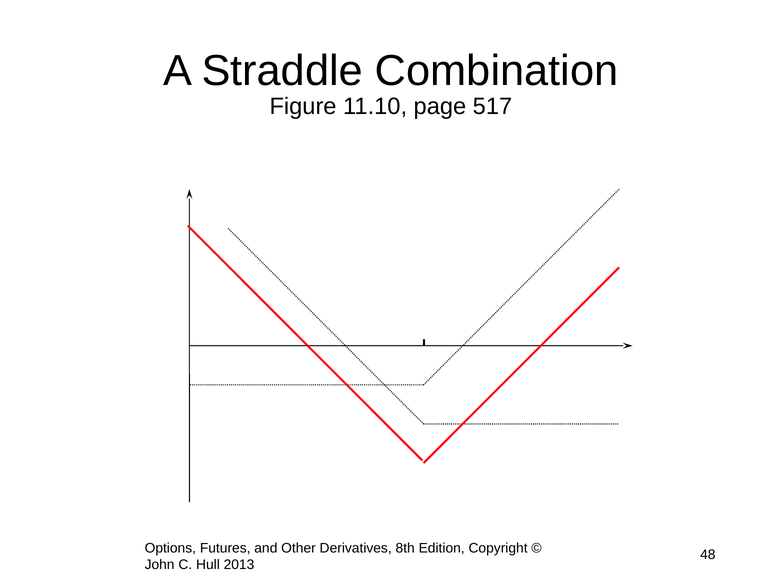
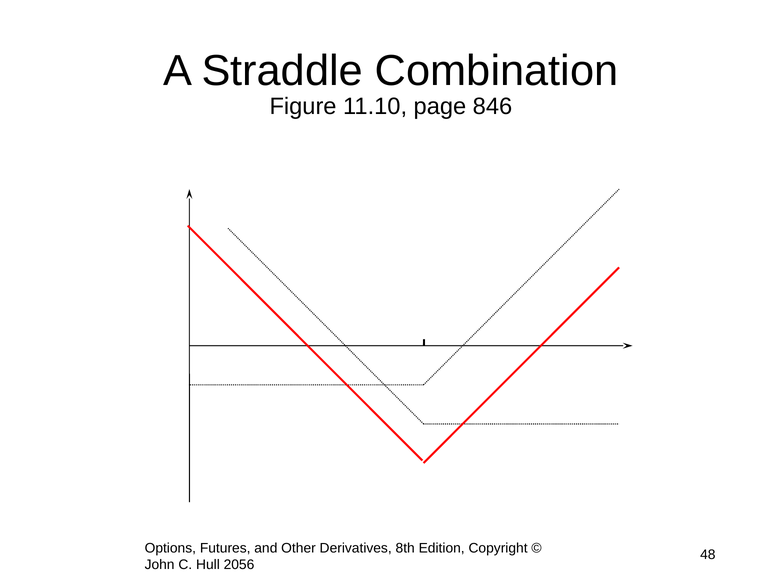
517: 517 -> 846
2013: 2013 -> 2056
